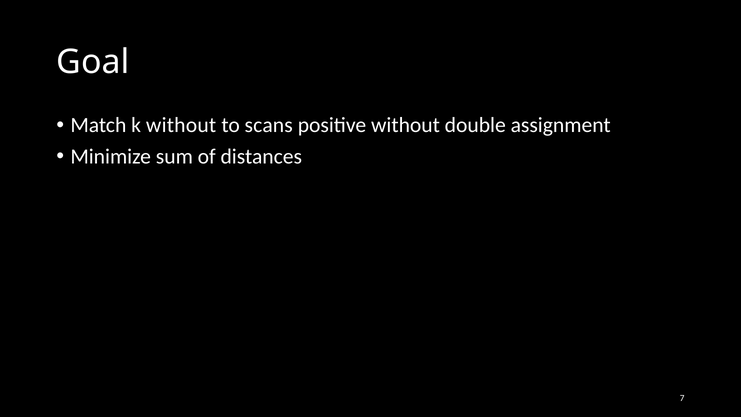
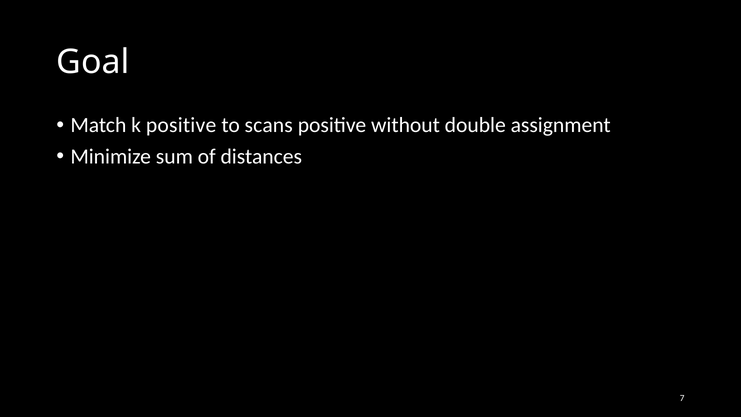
k without: without -> positive
